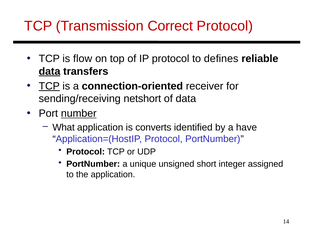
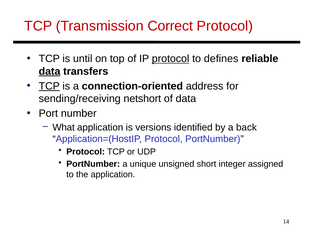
flow: flow -> until
protocol at (171, 59) underline: none -> present
receiver: receiver -> address
number underline: present -> none
converts: converts -> versions
have: have -> back
